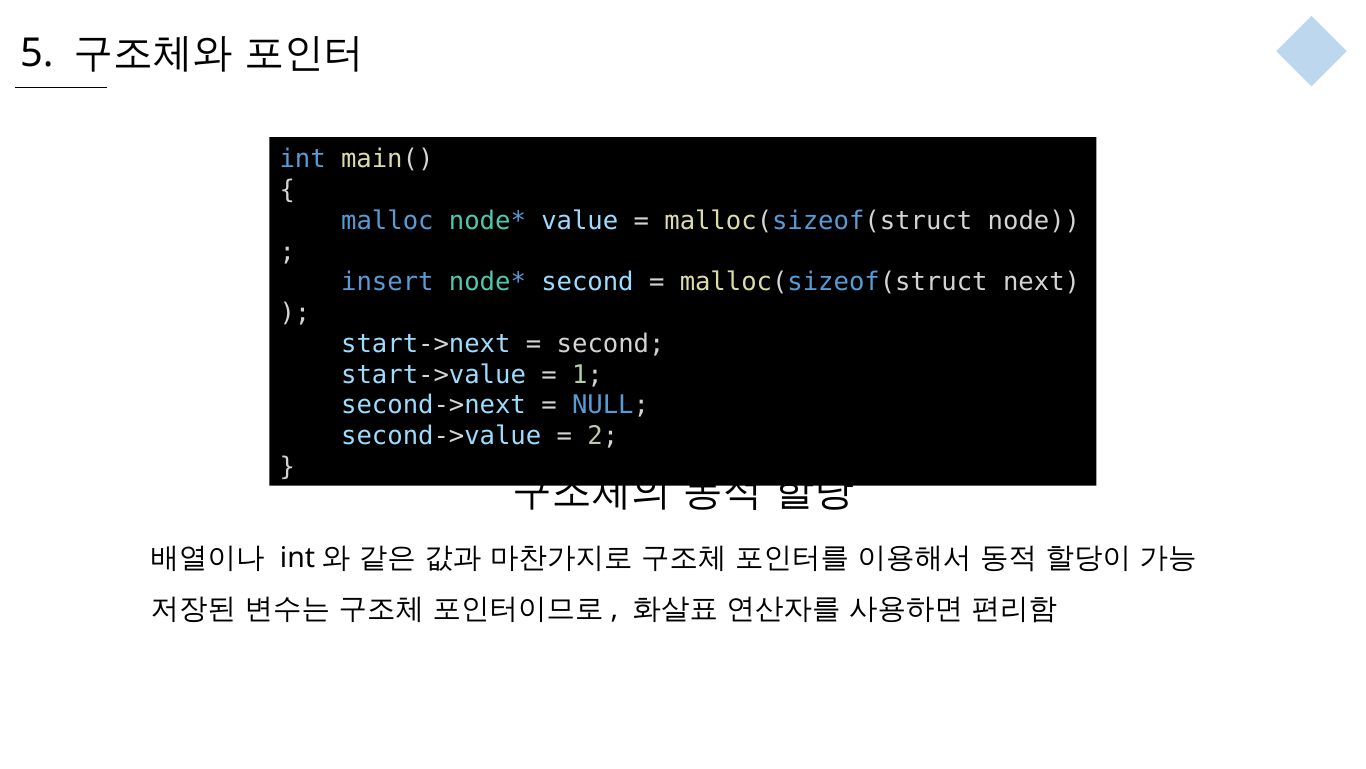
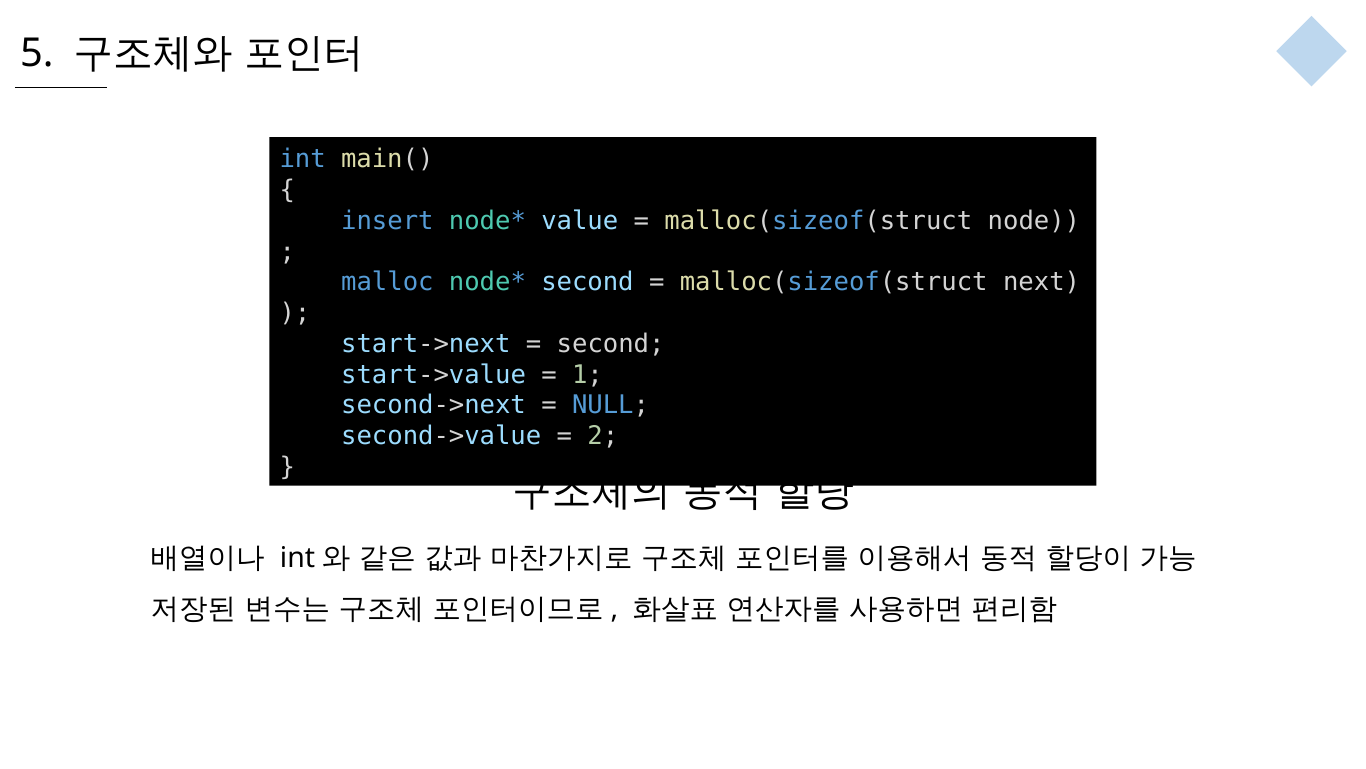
malloc: malloc -> insert
insert: insert -> malloc
